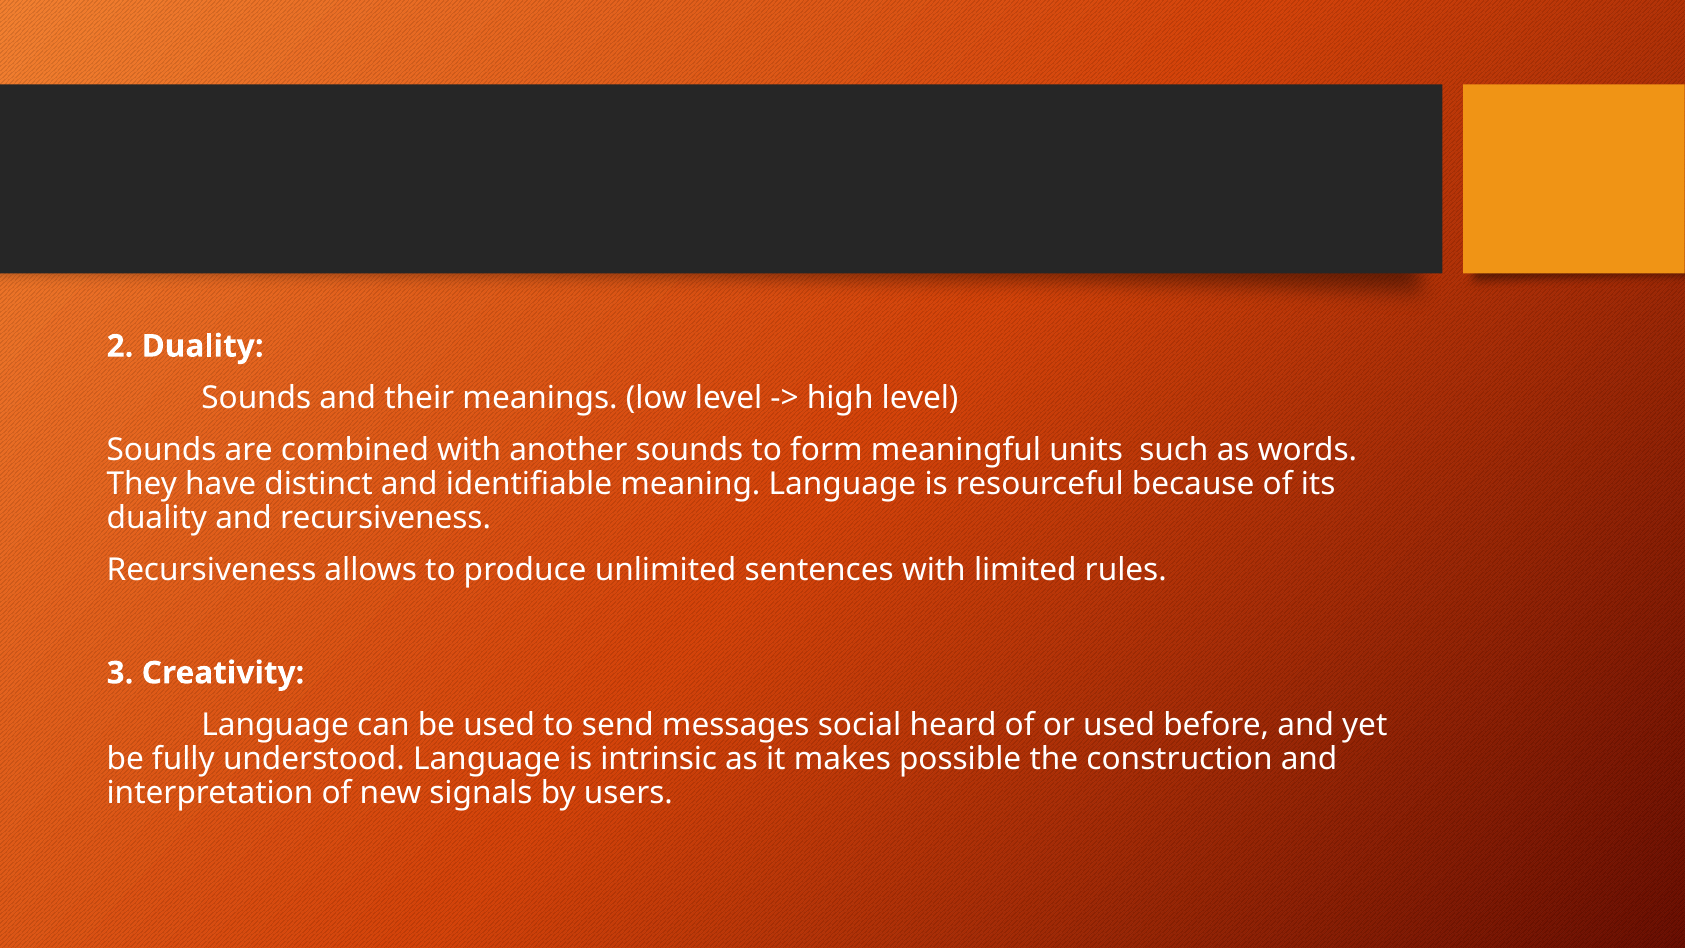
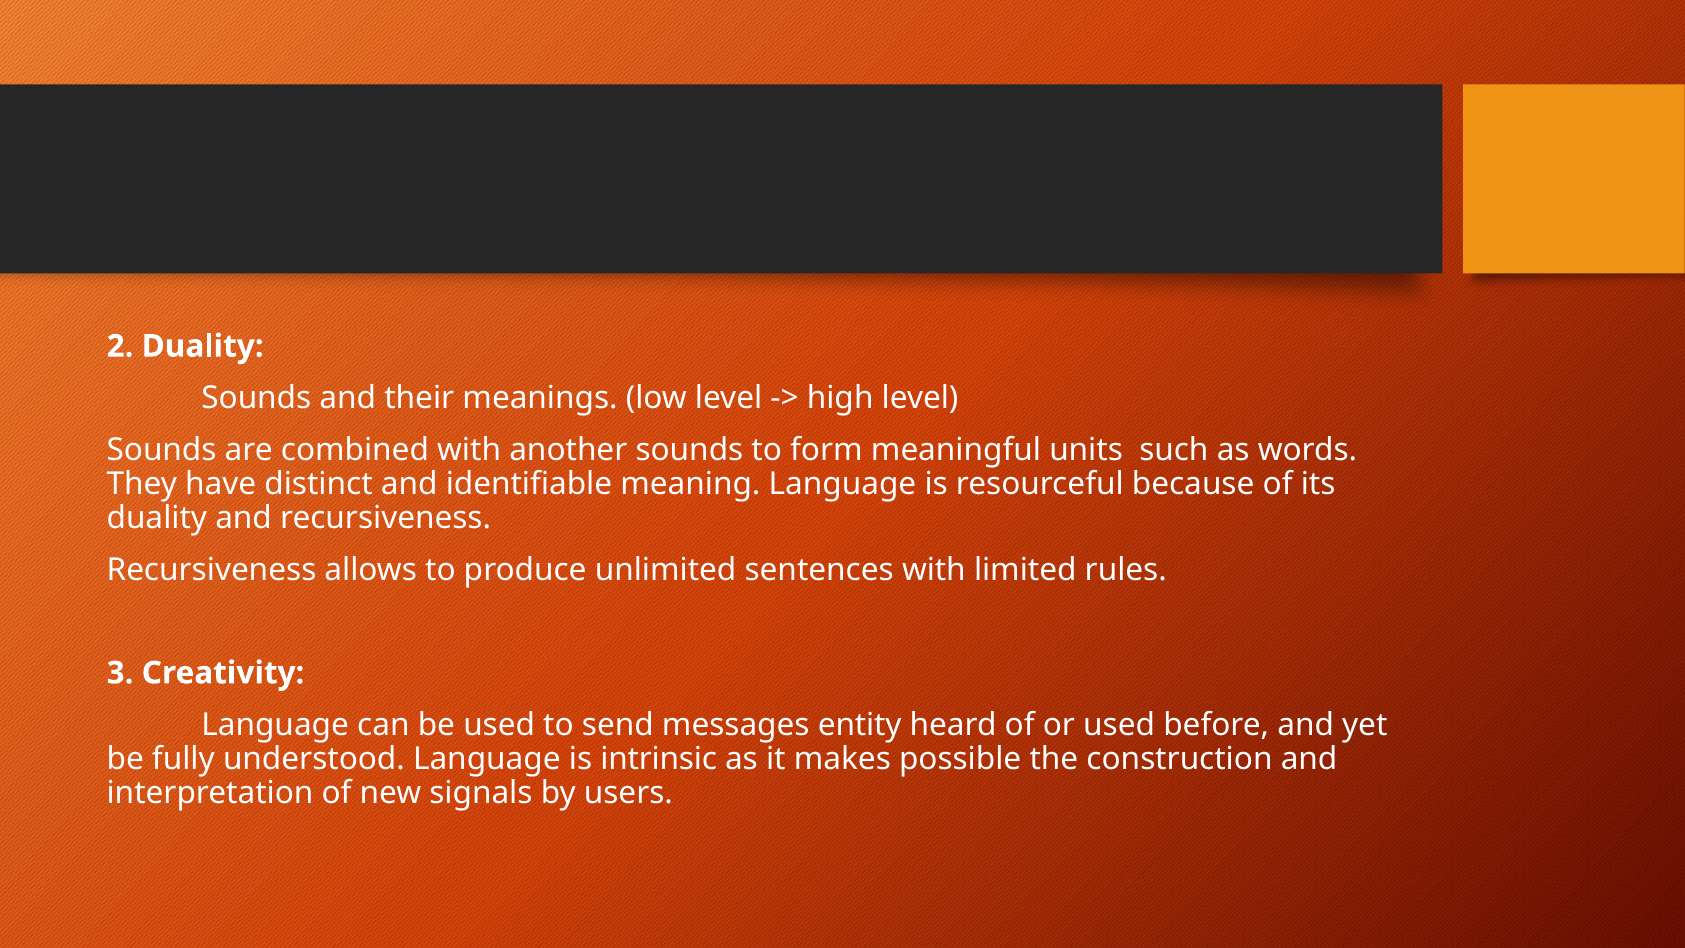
social: social -> entity
